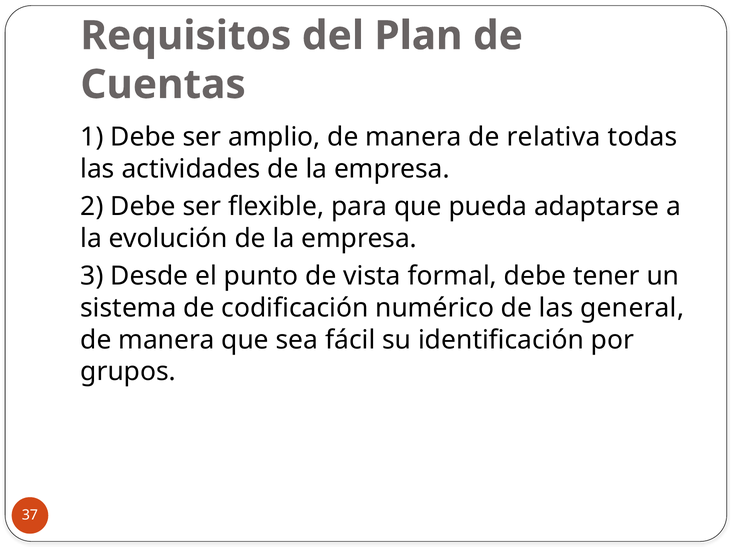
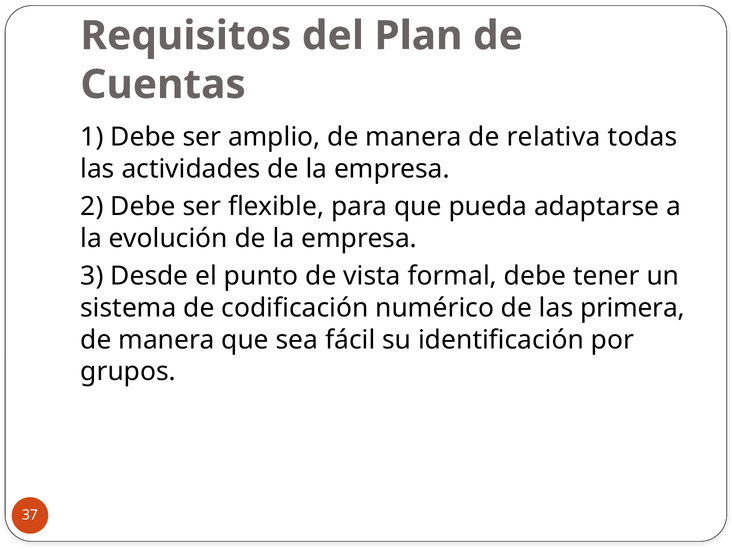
general: general -> primera
